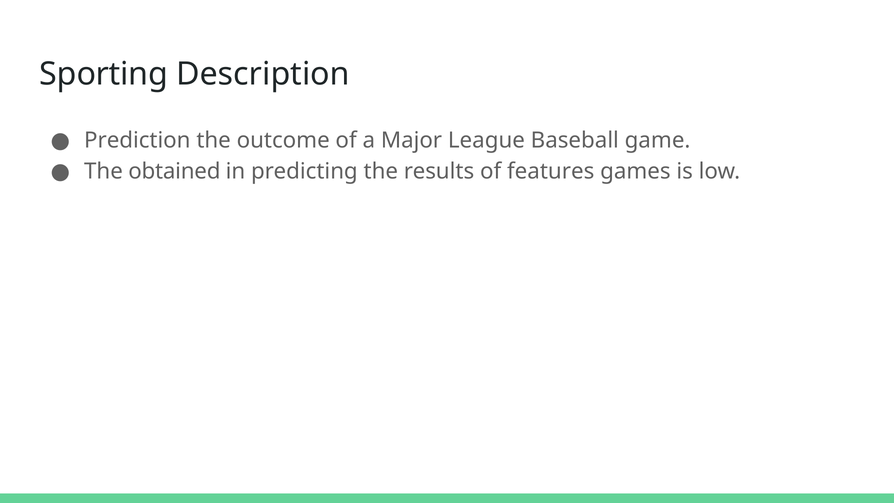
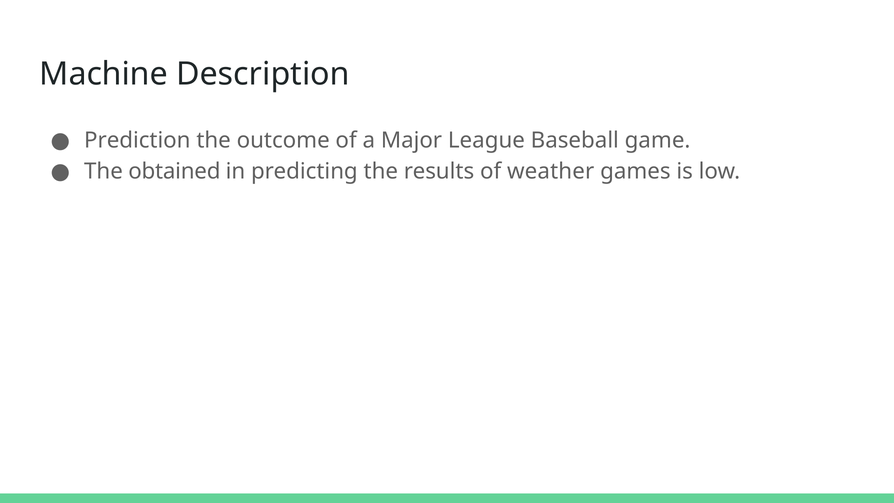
Sporting: Sporting -> Machine
features: features -> weather
